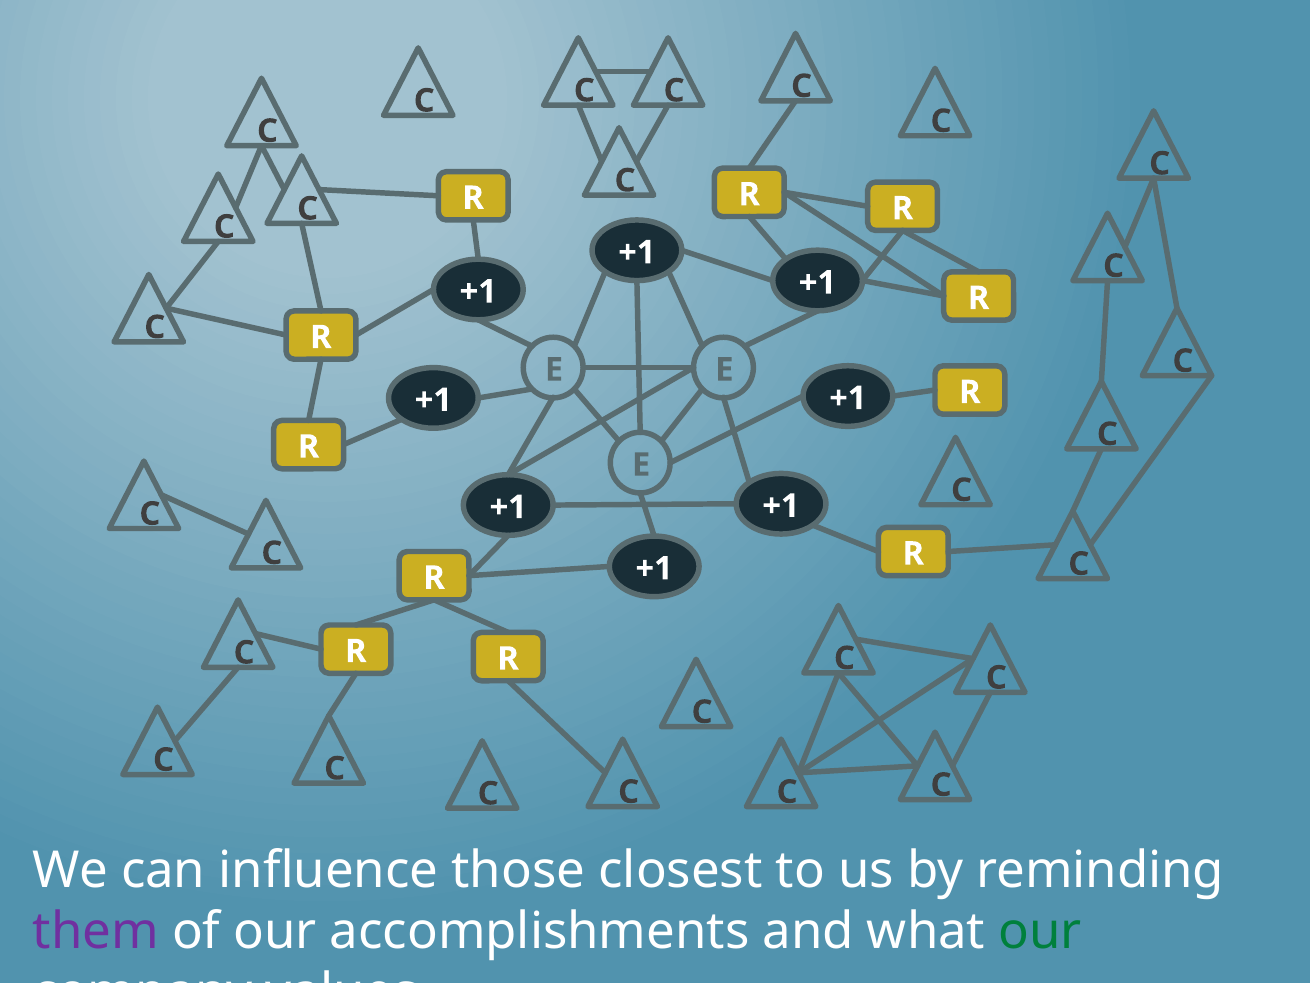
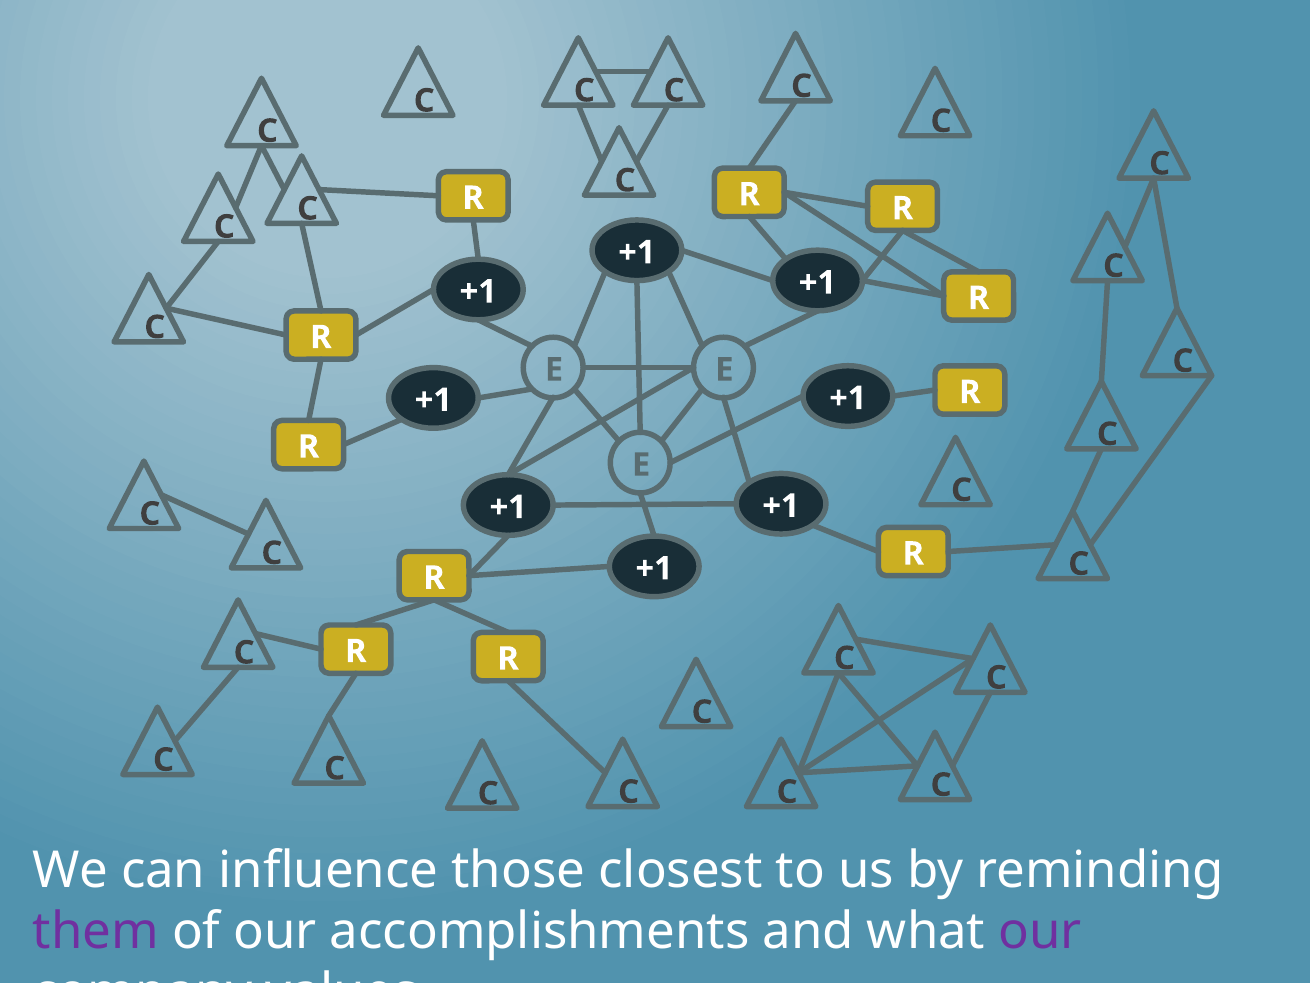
our at (1040, 931) colour: green -> purple
